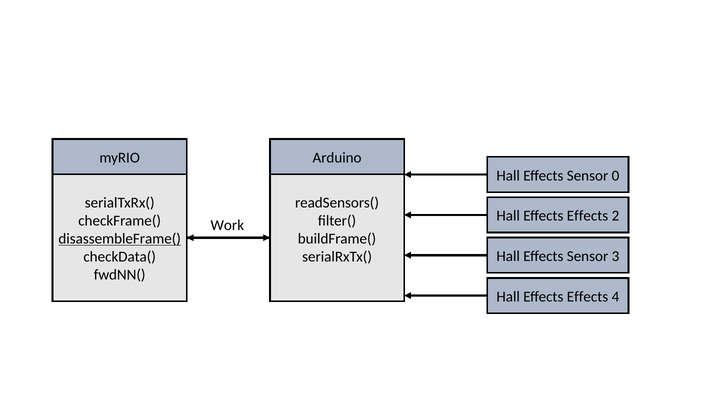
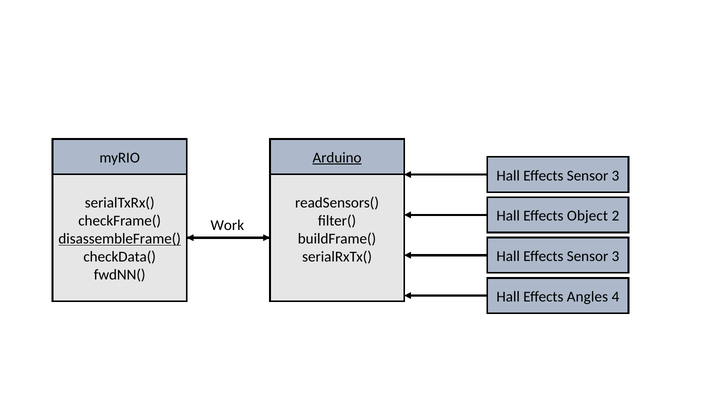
Arduino underline: none -> present
0 at (615, 176): 0 -> 3
Effects at (588, 216): Effects -> Object
Effects at (588, 297): Effects -> Angles
